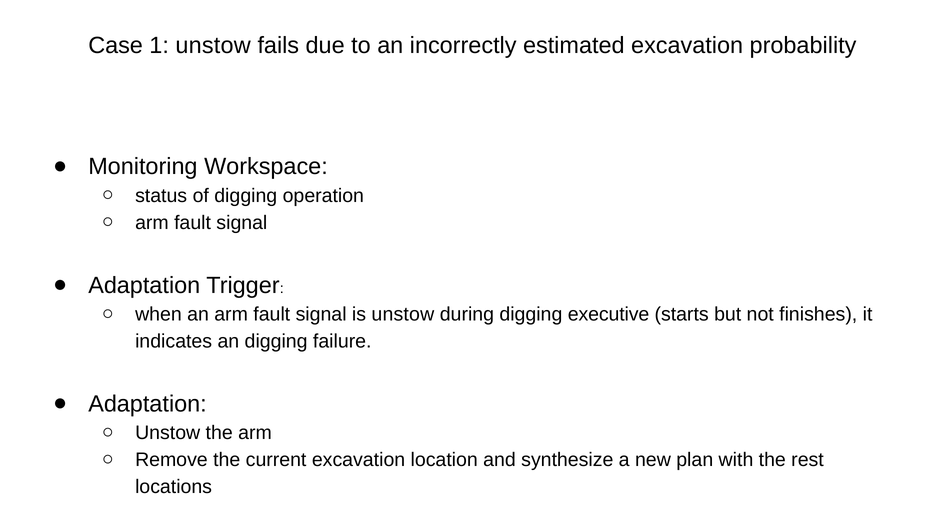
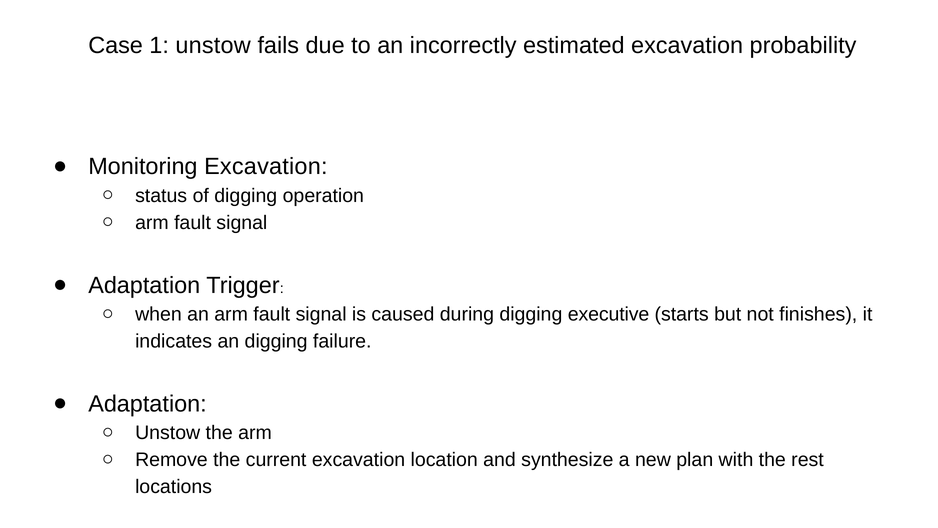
Monitoring Workspace: Workspace -> Excavation
is unstow: unstow -> caused
